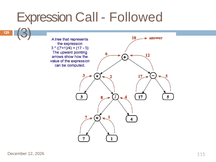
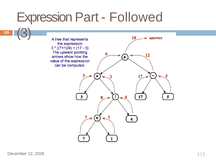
Call: Call -> Part
